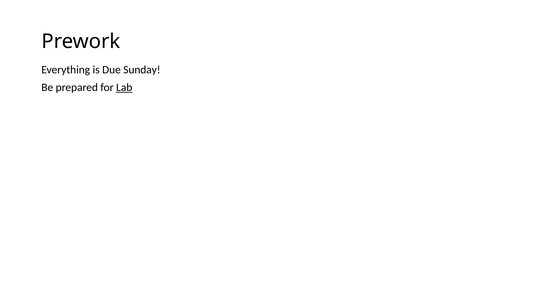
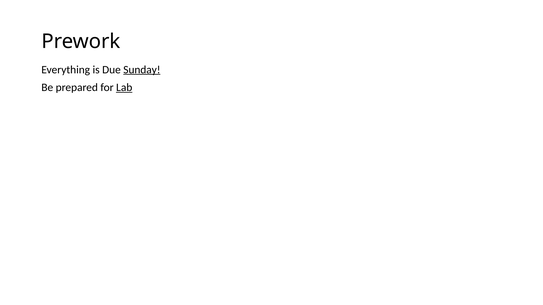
Sunday underline: none -> present
